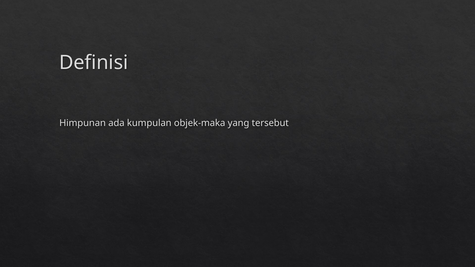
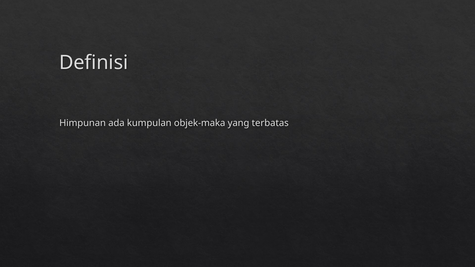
tersebut: tersebut -> terbatas
